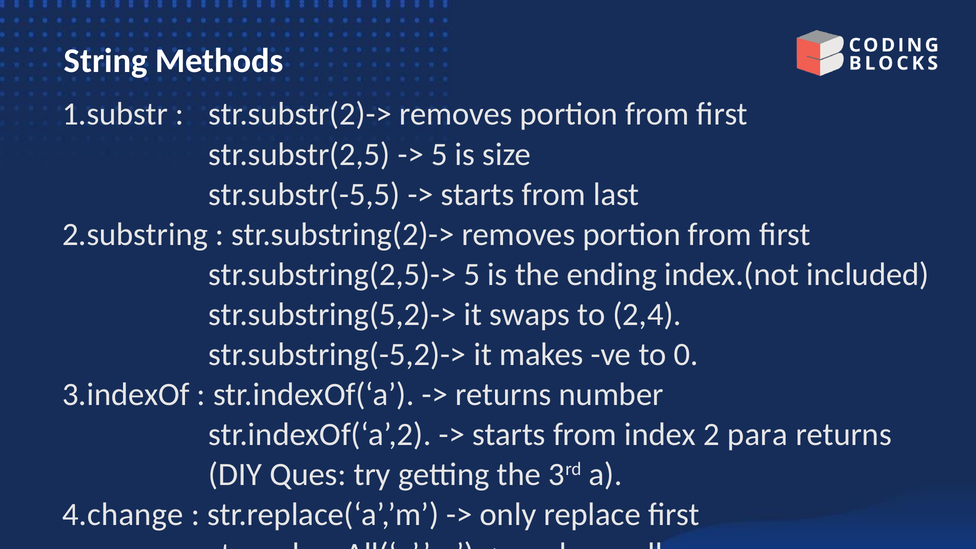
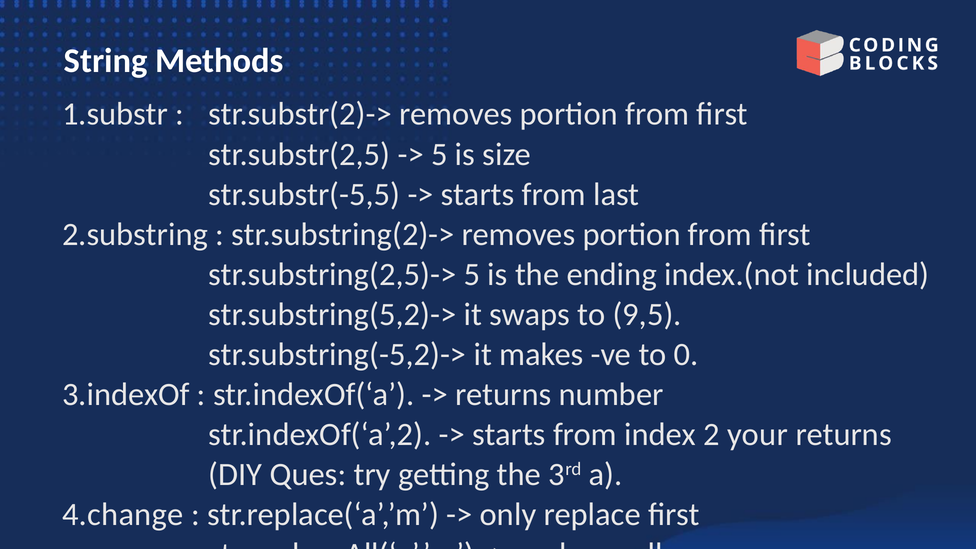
2,4: 2,4 -> 9,5
para: para -> your
